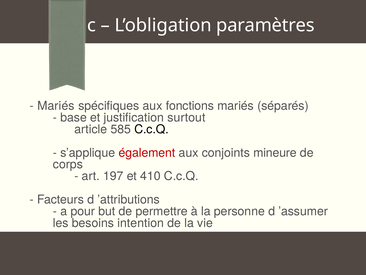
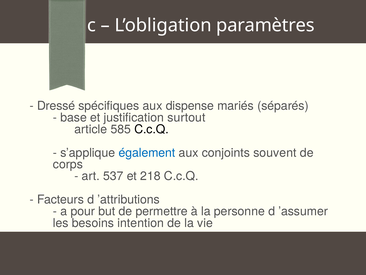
Mariés at (56, 106): Mariés -> Dressé
fonctions: fonctions -> dispense
également colour: red -> blue
mineure: mineure -> souvent
197: 197 -> 537
410: 410 -> 218
